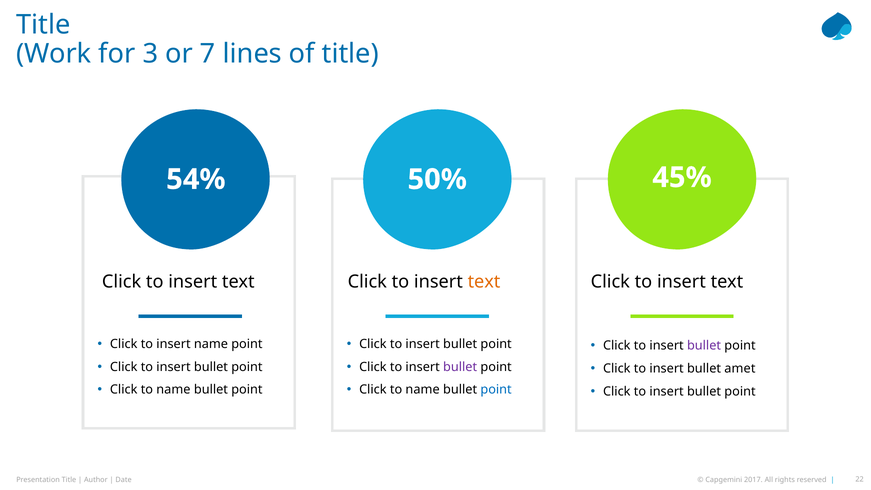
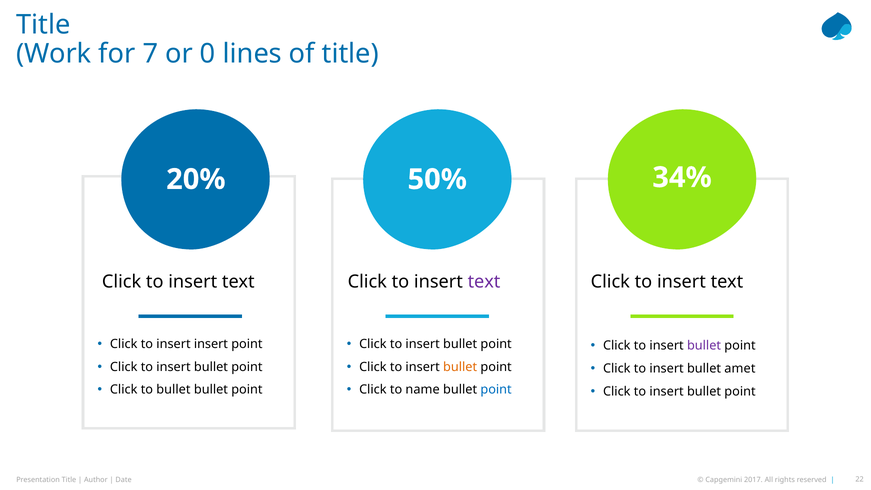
3: 3 -> 7
7: 7 -> 0
54%: 54% -> 20%
45%: 45% -> 34%
text at (484, 282) colour: orange -> purple
insert name: name -> insert
bullet at (460, 367) colour: purple -> orange
name at (173, 390): name -> bullet
